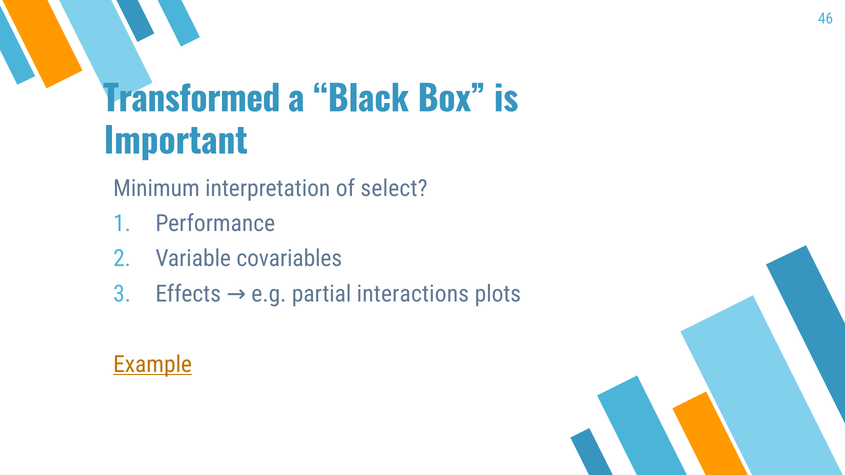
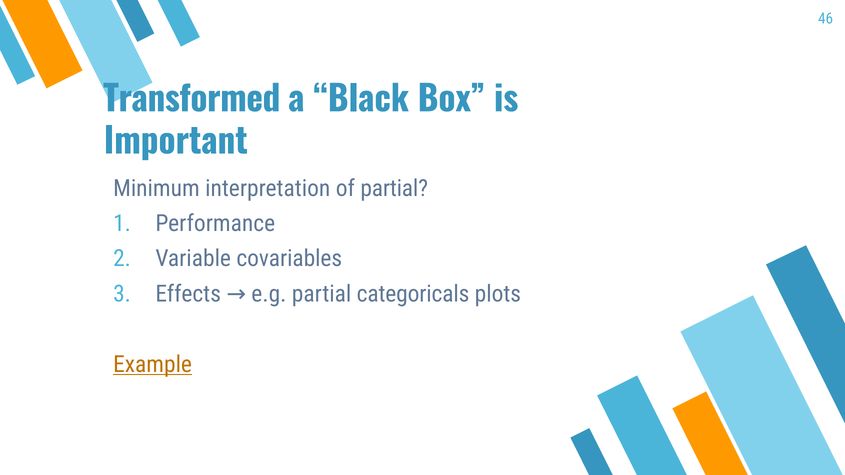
of select: select -> partial
interactions: interactions -> categoricals
